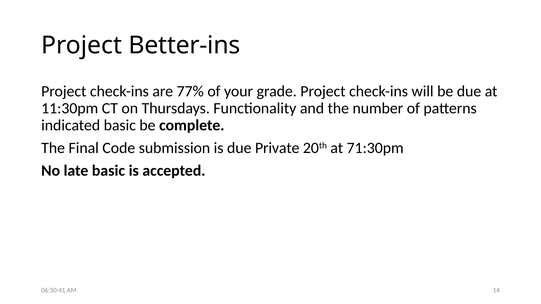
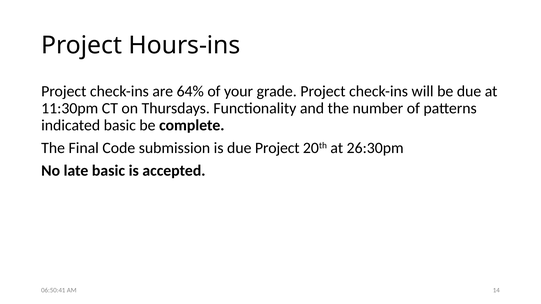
Better-ins: Better-ins -> Hours-ins
77%: 77% -> 64%
due Private: Private -> Project
71:30pm: 71:30pm -> 26:30pm
